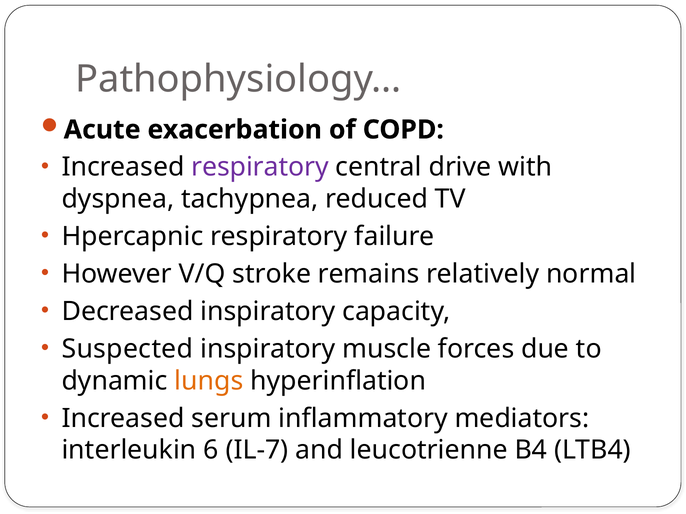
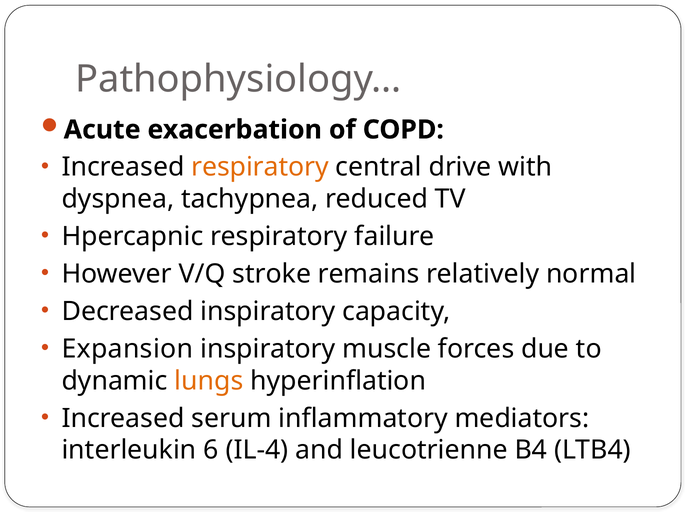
respiratory at (260, 167) colour: purple -> orange
Suspected: Suspected -> Expansion
IL-7: IL-7 -> IL-4
